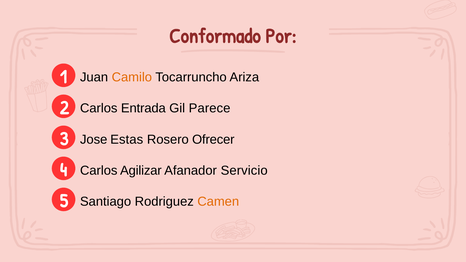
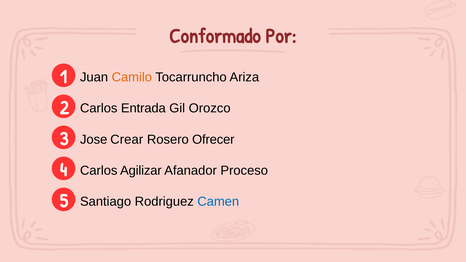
Parece: Parece -> Orozco
Estas: Estas -> Crear
Servicio: Servicio -> Proceso
Camen colour: orange -> blue
